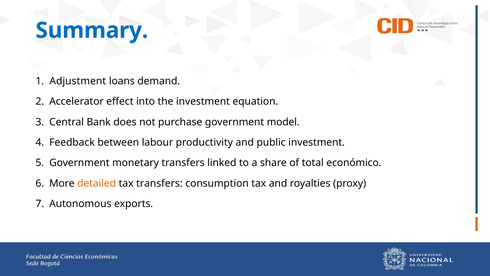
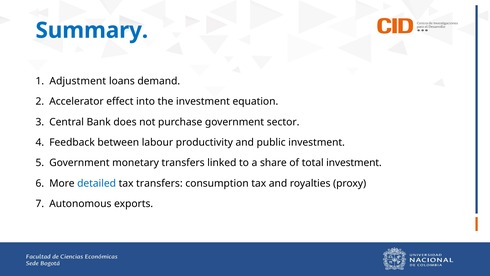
model: model -> sector
total económico: económico -> investment
detailed colour: orange -> blue
